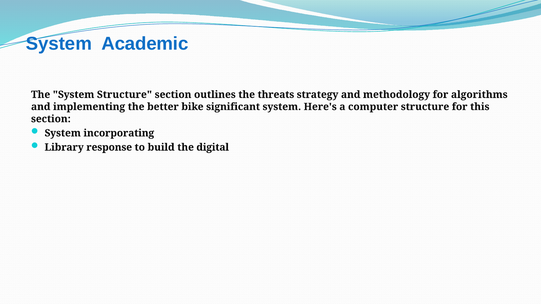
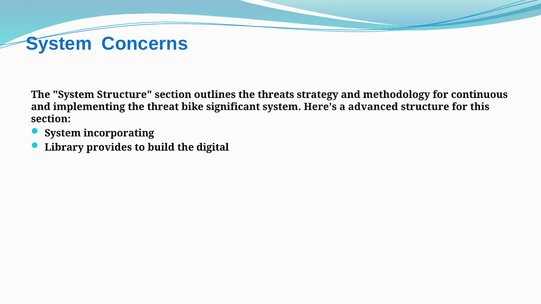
Academic: Academic -> Concerns
algorithms: algorithms -> continuous
better: better -> threat
computer: computer -> advanced
response: response -> provides
